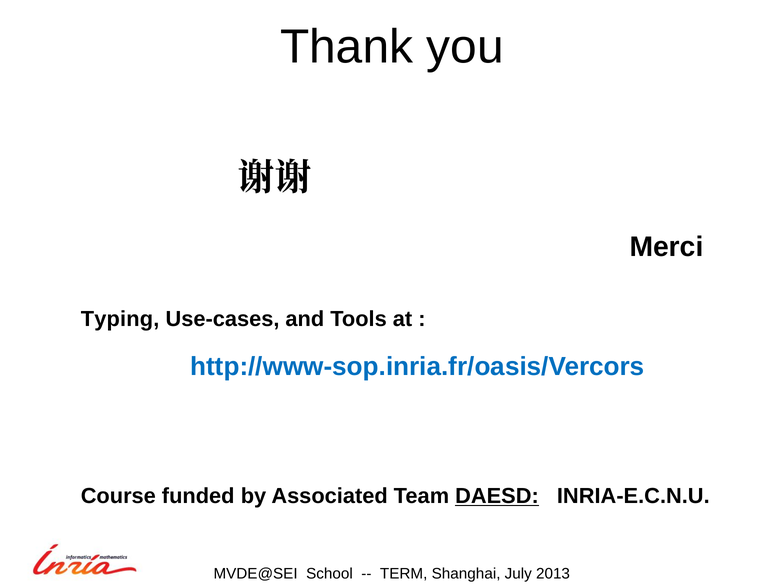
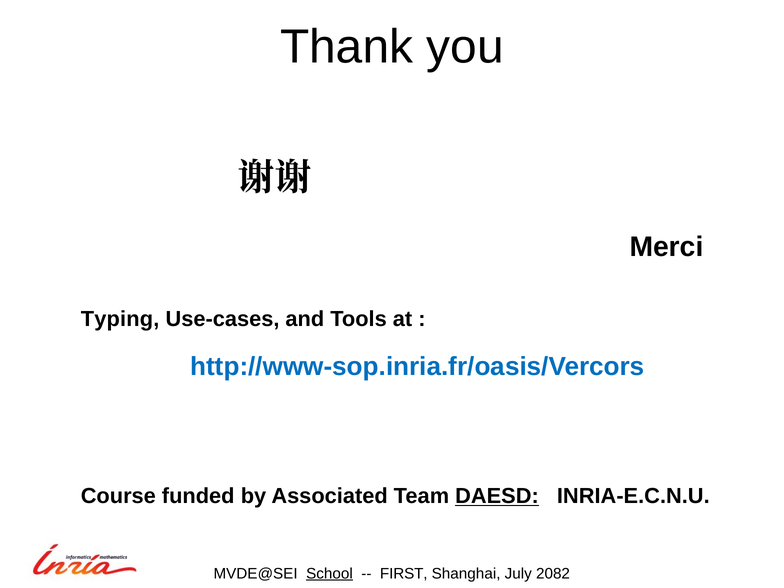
School underline: none -> present
TERM: TERM -> FIRST
2013: 2013 -> 2082
